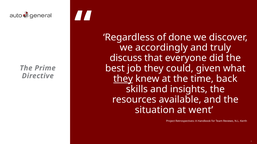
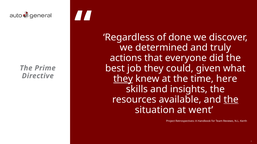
accordingly: accordingly -> determined
discuss: discuss -> actions
back: back -> here
the at (231, 100) underline: none -> present
